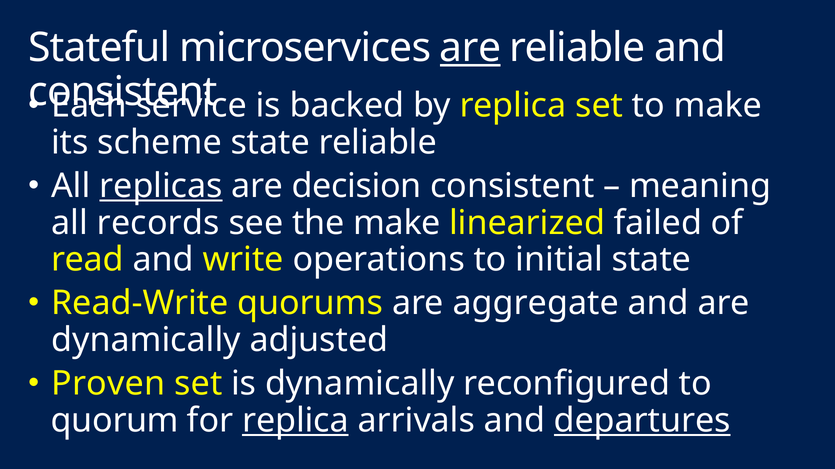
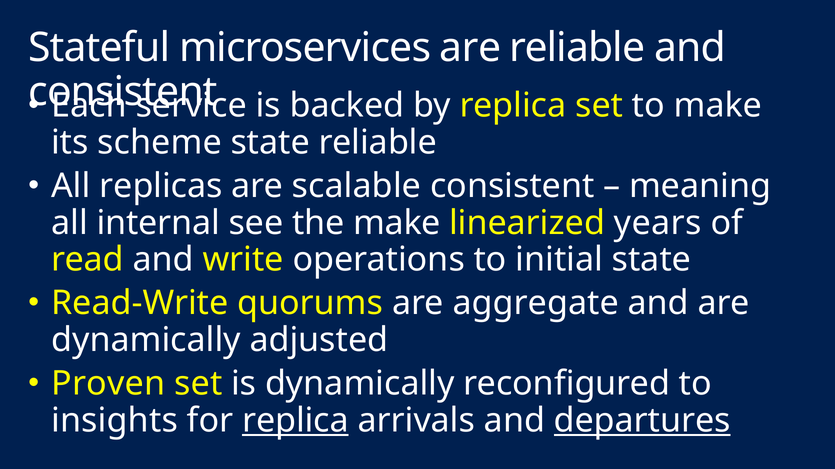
are at (470, 48) underline: present -> none
replicas underline: present -> none
decision: decision -> scalable
records: records -> internal
failed: failed -> years
quorum: quorum -> insights
